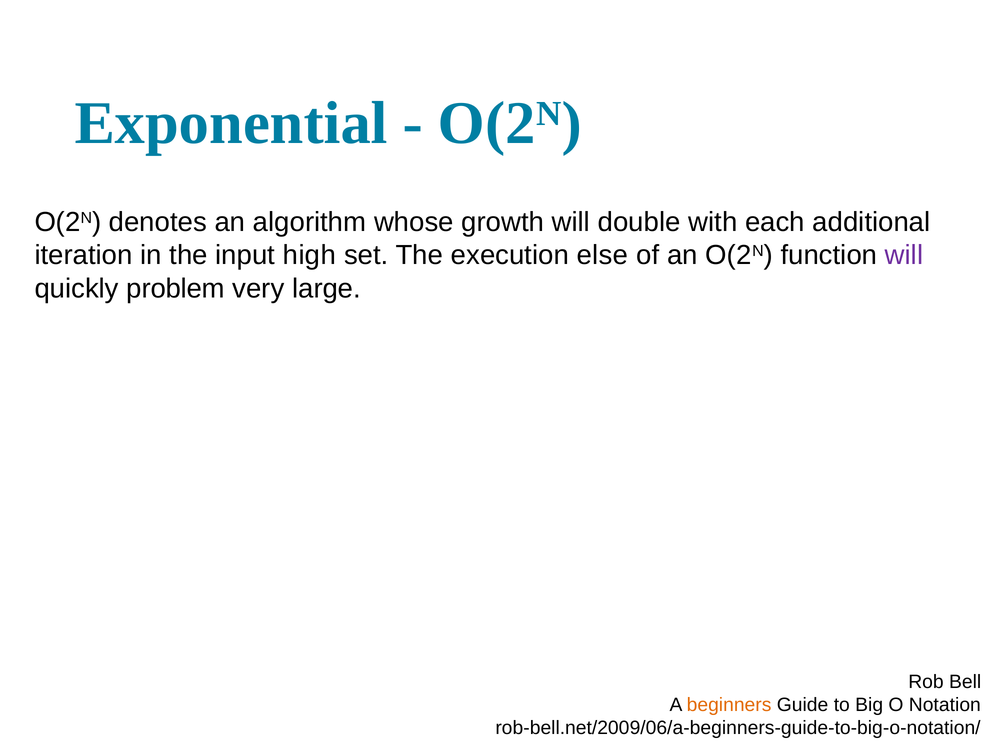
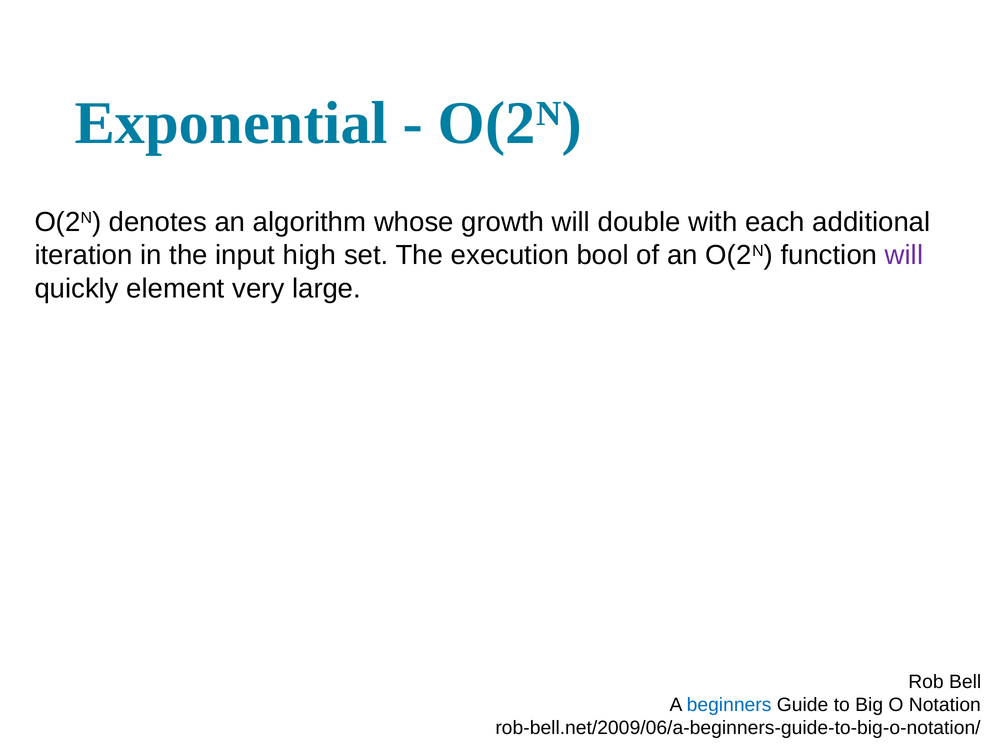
else: else -> bool
problem: problem -> element
beginners colour: orange -> blue
